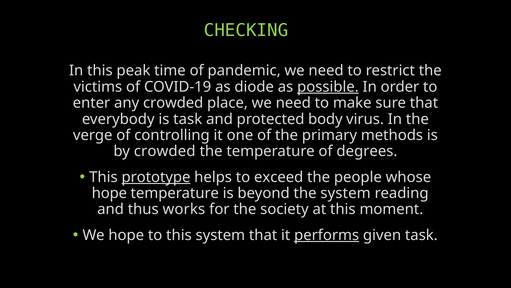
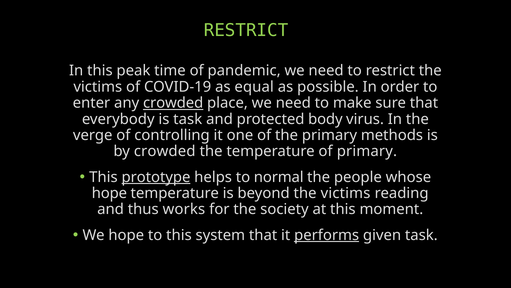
CHECKING at (246, 30): CHECKING -> RESTRICT
diode: diode -> equal
possible underline: present -> none
crowded at (173, 103) underline: none -> present
of degrees: degrees -> primary
exceed: exceed -> normal
beyond the system: system -> victims
